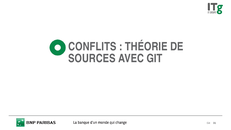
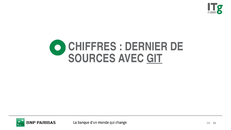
CONFLITS: CONFLITS -> CHIFFRES
THÉORIE: THÉORIE -> DERNIER
GIT at (154, 58) underline: none -> present
